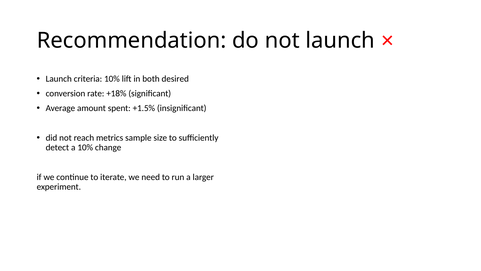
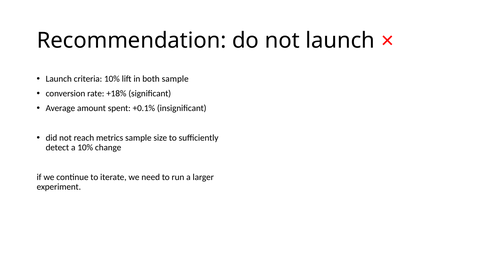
both desired: desired -> sample
+1.5%: +1.5% -> +0.1%
